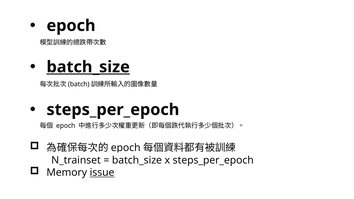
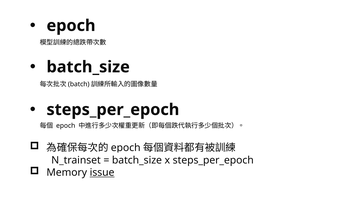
batch_size at (88, 67) underline: present -> none
